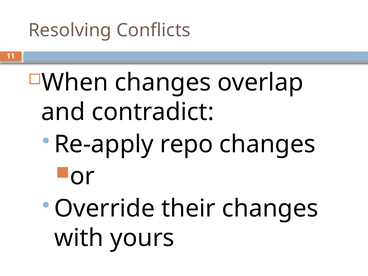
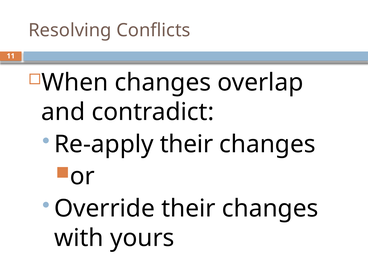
Re-apply repo: repo -> their
